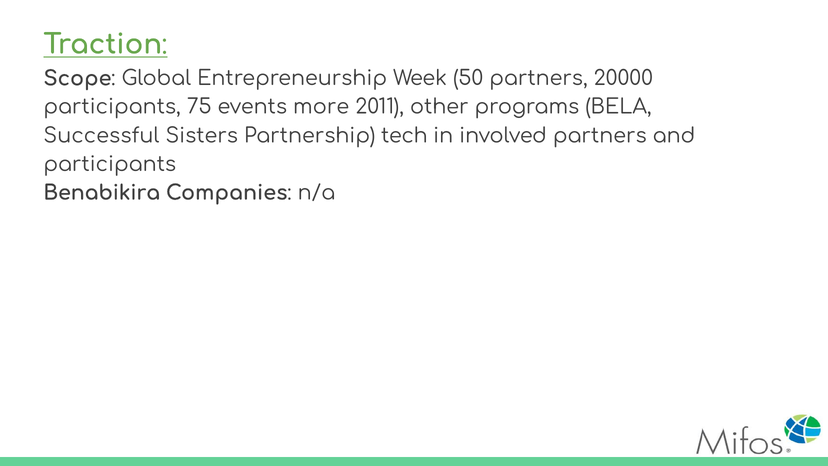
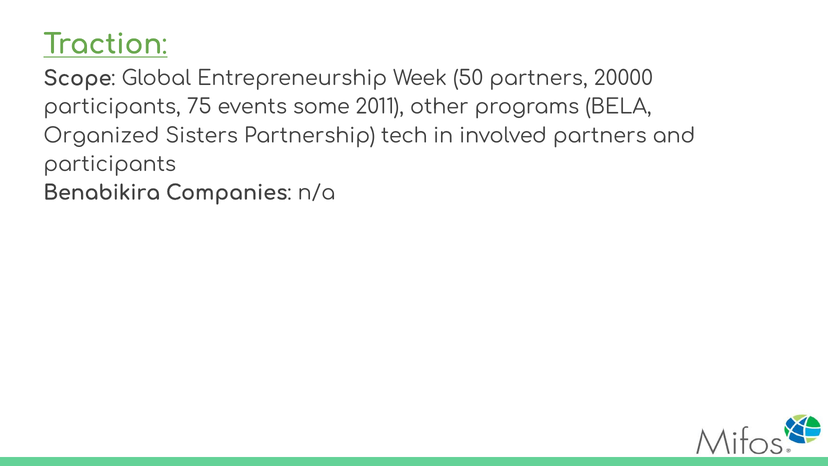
more: more -> some
Successful: Successful -> Organized
